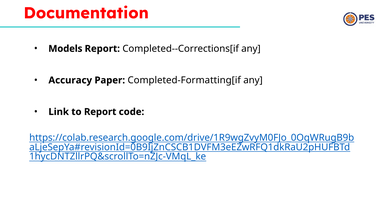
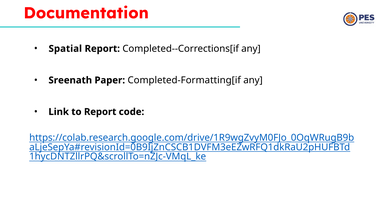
Models: Models -> Spatial
Accuracy: Accuracy -> Sreenath
